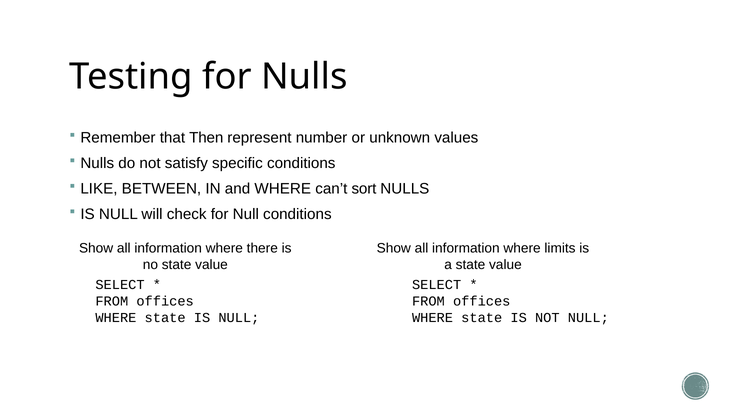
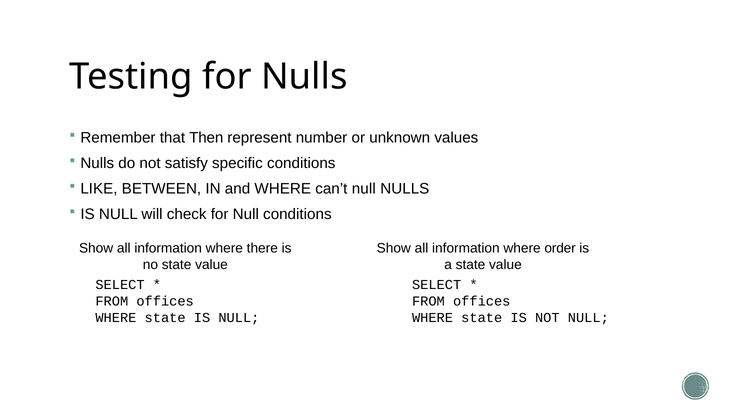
can’t sort: sort -> null
limits: limits -> order
